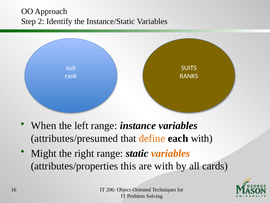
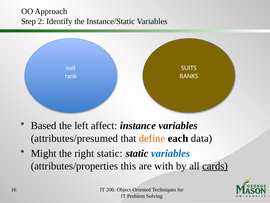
When: When -> Based
left range: range -> affect
each with: with -> data
right range: range -> static
variables at (170, 153) colour: orange -> blue
cards underline: none -> present
